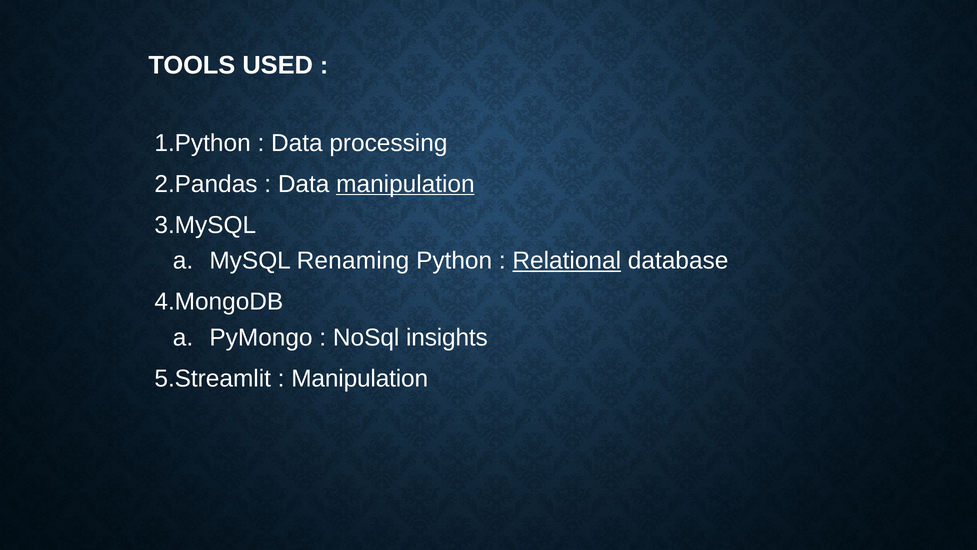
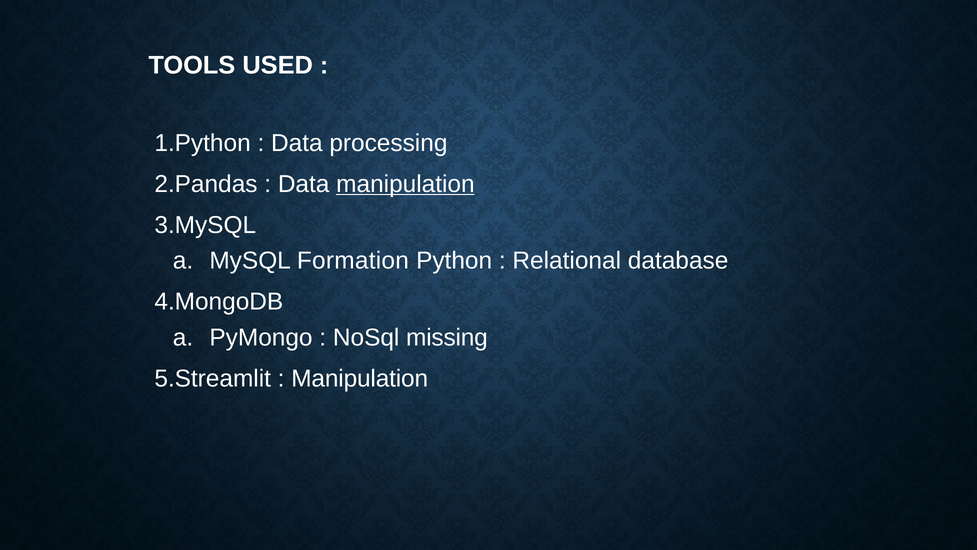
Renaming: Renaming -> Formation
Relational underline: present -> none
insights: insights -> missing
